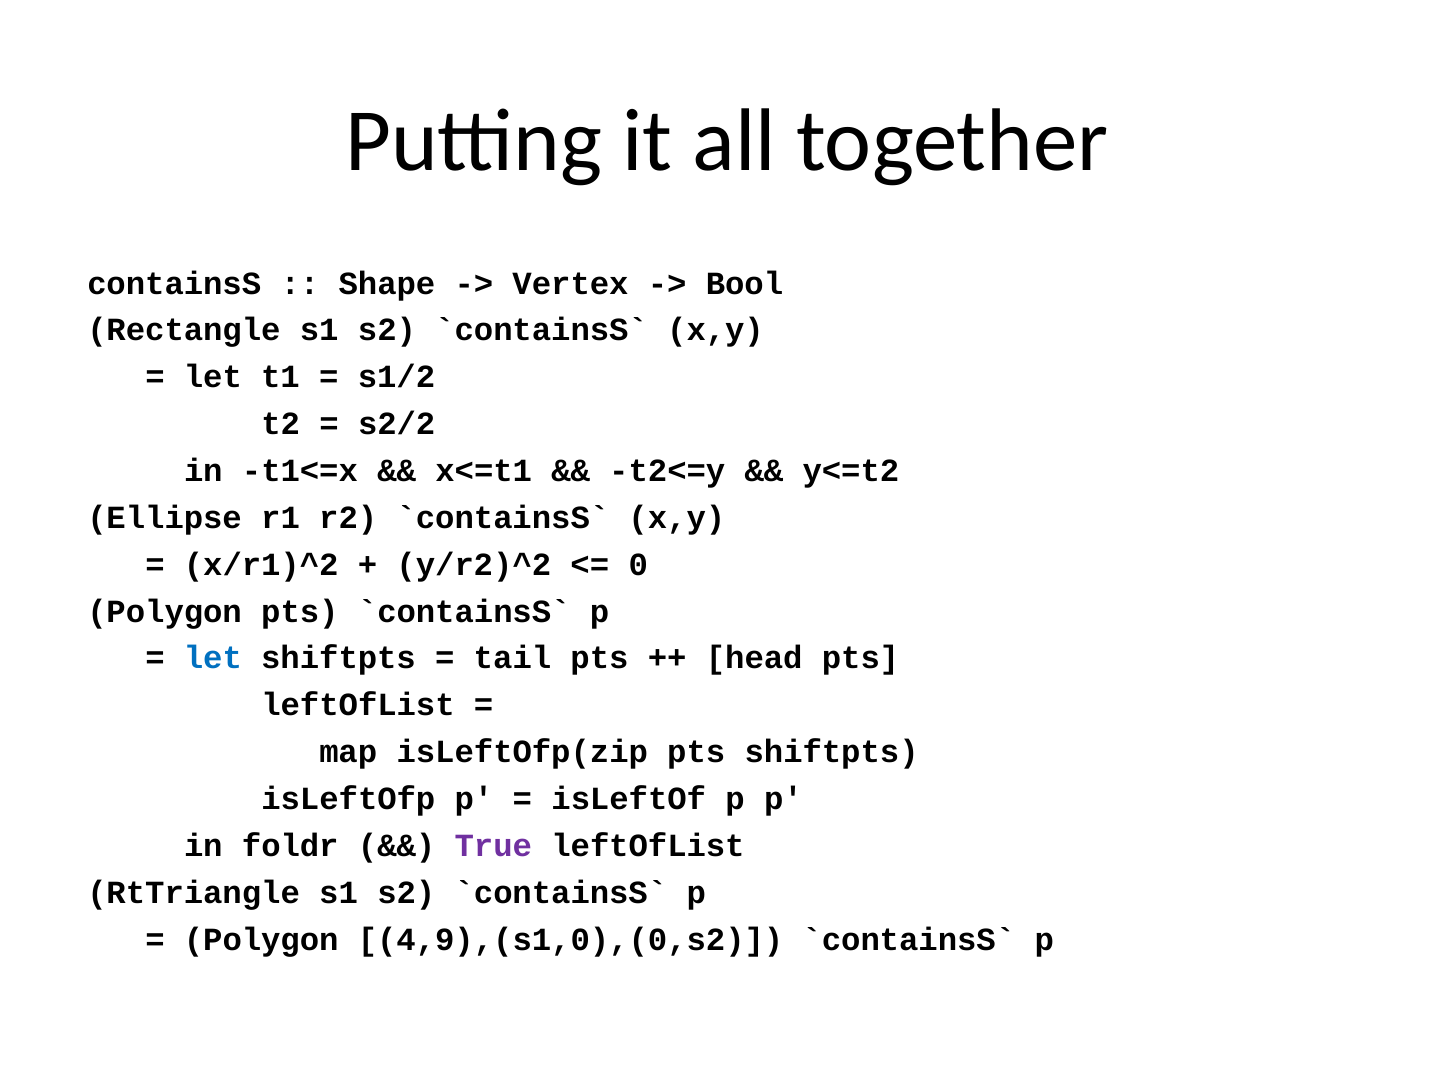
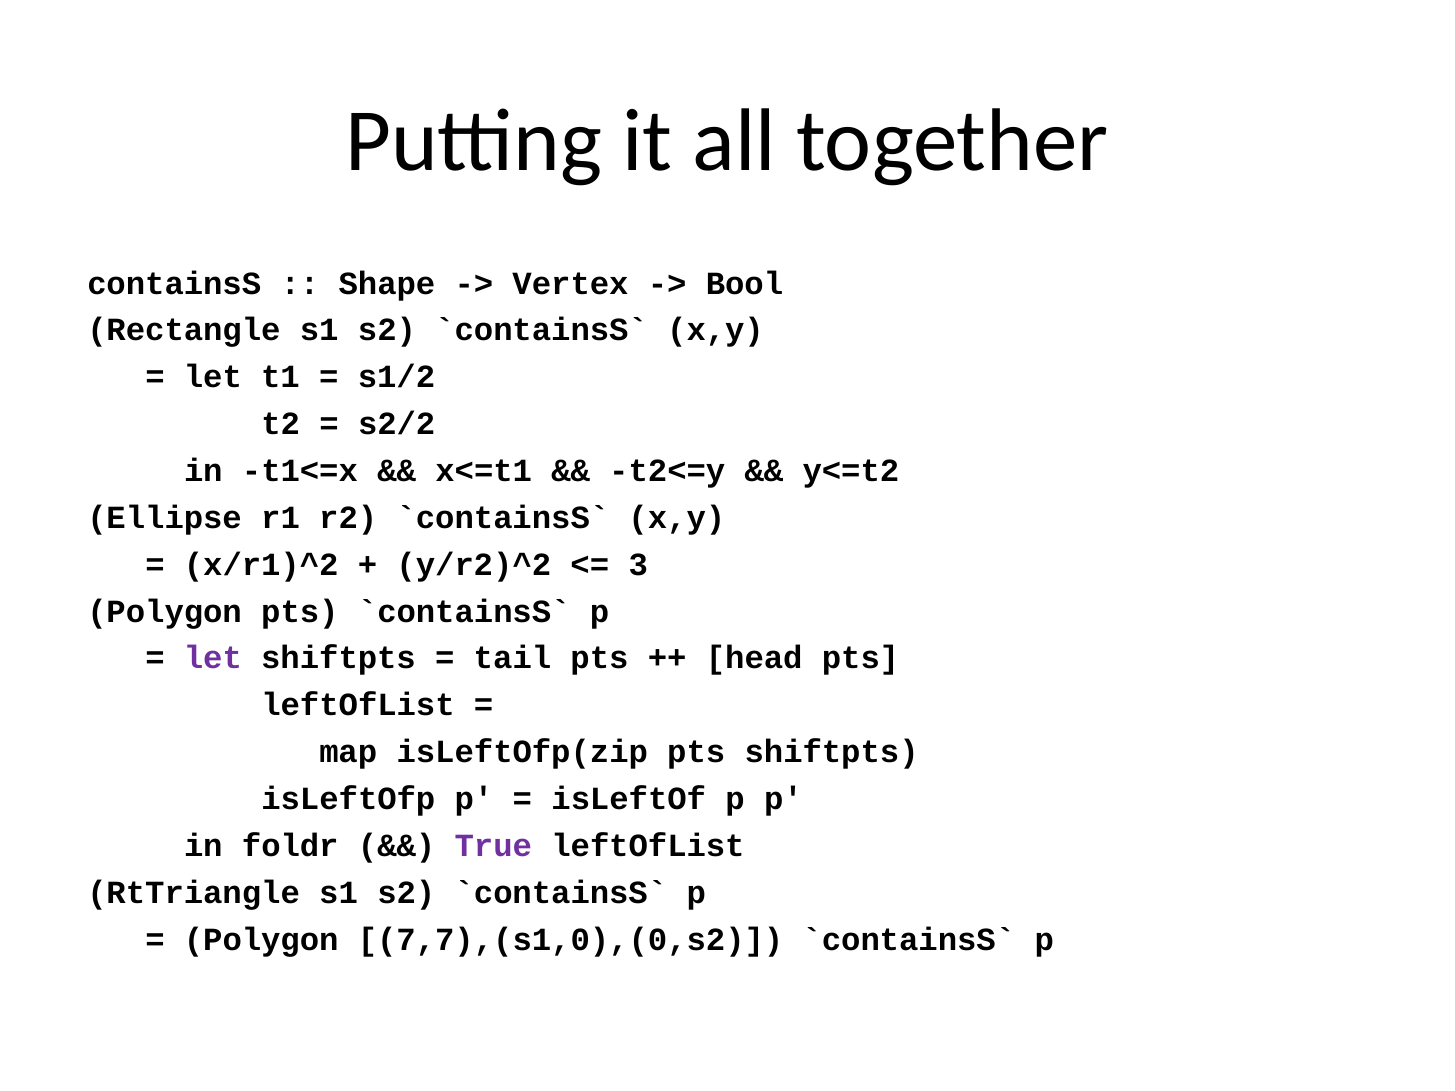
0: 0 -> 3
let at (213, 658) colour: blue -> purple
4,9),(s1,0),(0,s2: 4,9),(s1,0),(0,s2 -> 7,7),(s1,0),(0,s2
